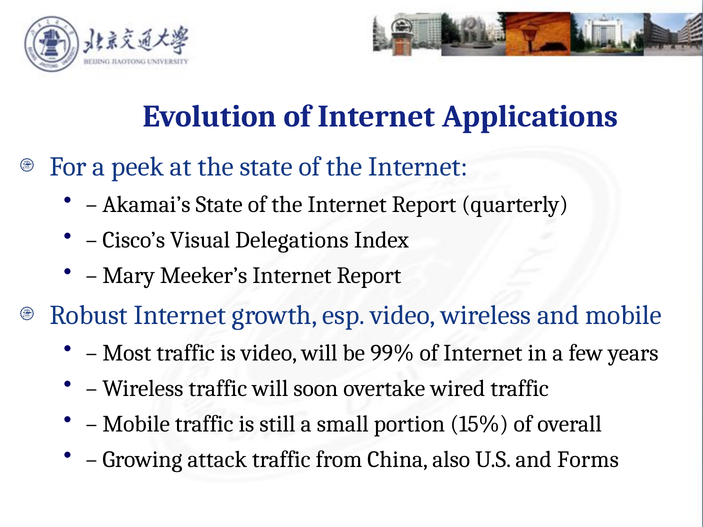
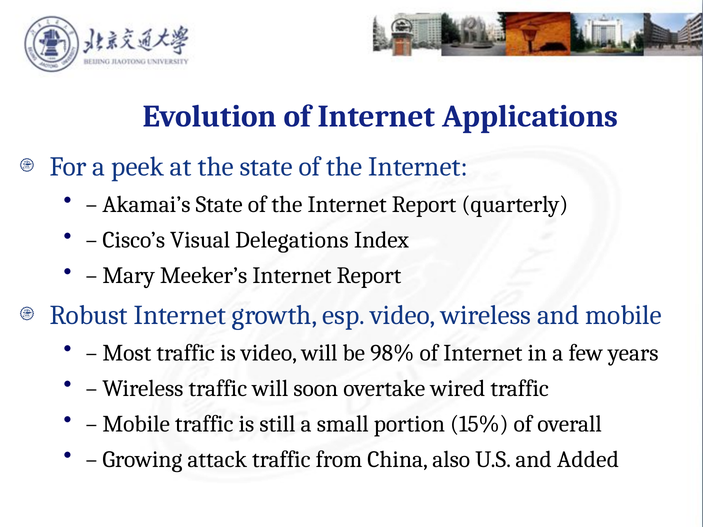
99%: 99% -> 98%
Forms: Forms -> Added
